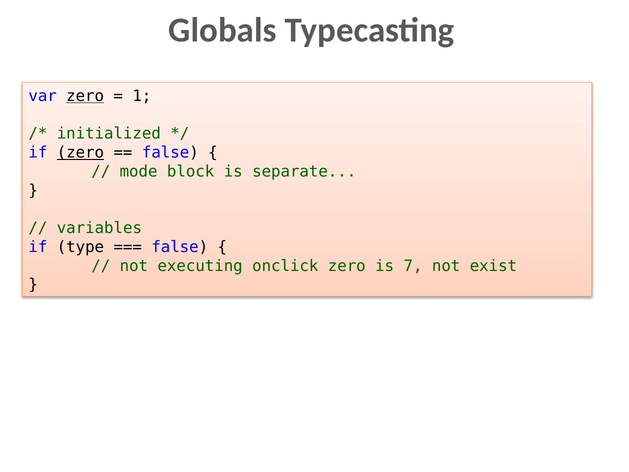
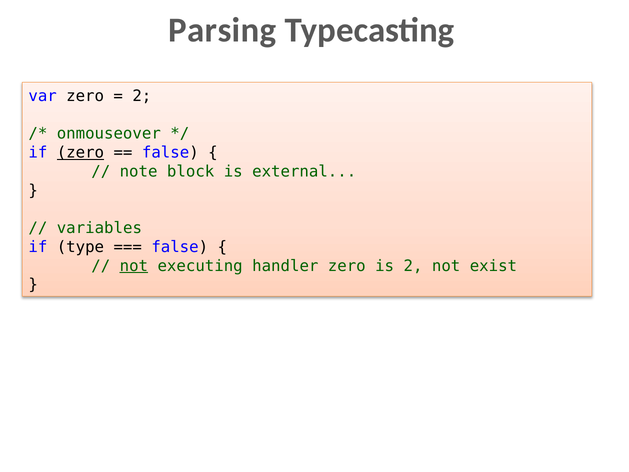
Globals: Globals -> Parsing
zero at (85, 96) underline: present -> none
1 at (142, 96): 1 -> 2
initialized: initialized -> onmouseover
mode: mode -> note
separate: separate -> external
not at (134, 266) underline: none -> present
onclick: onclick -> handler
is 7: 7 -> 2
